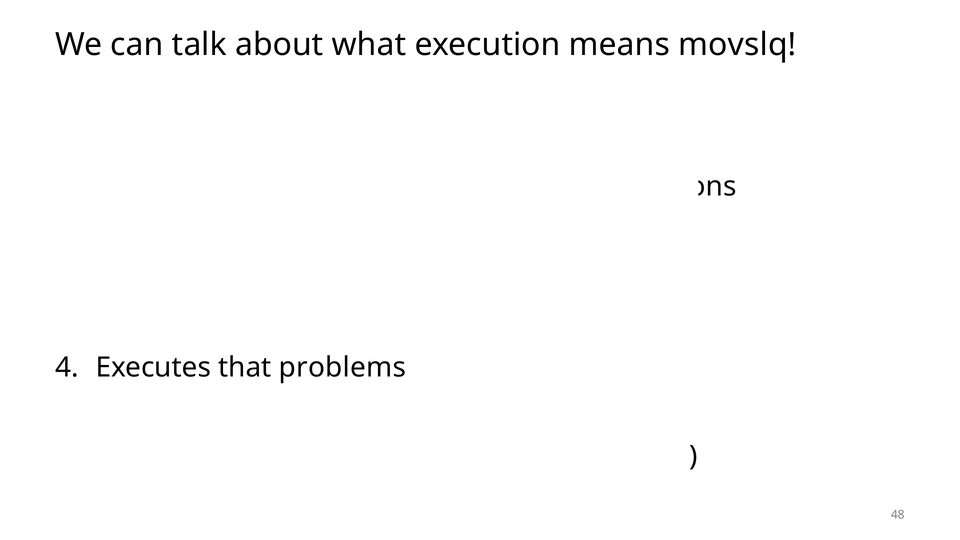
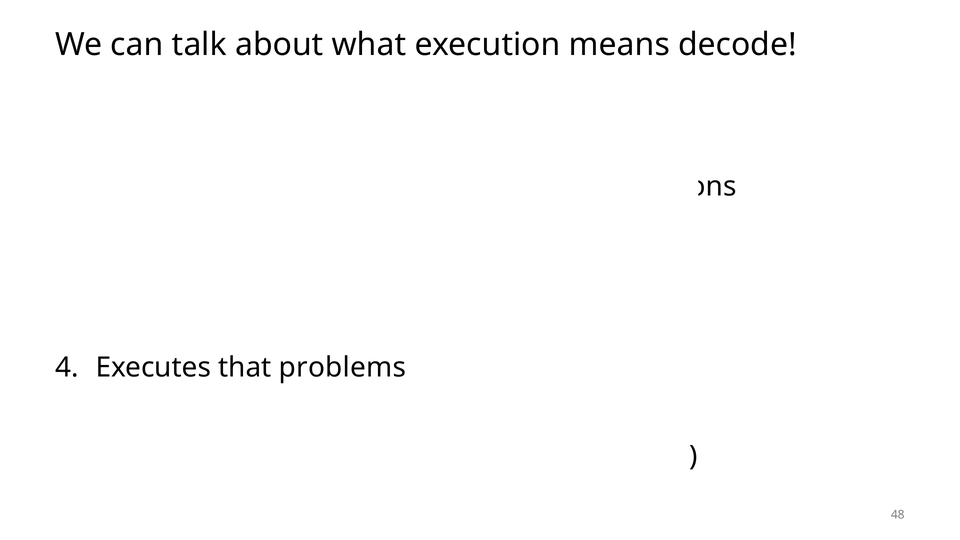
movslq: movslq -> decode
